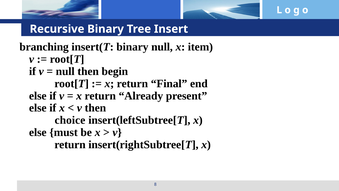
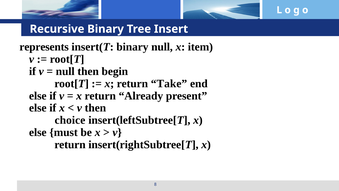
branching: branching -> represents
Final: Final -> Take
